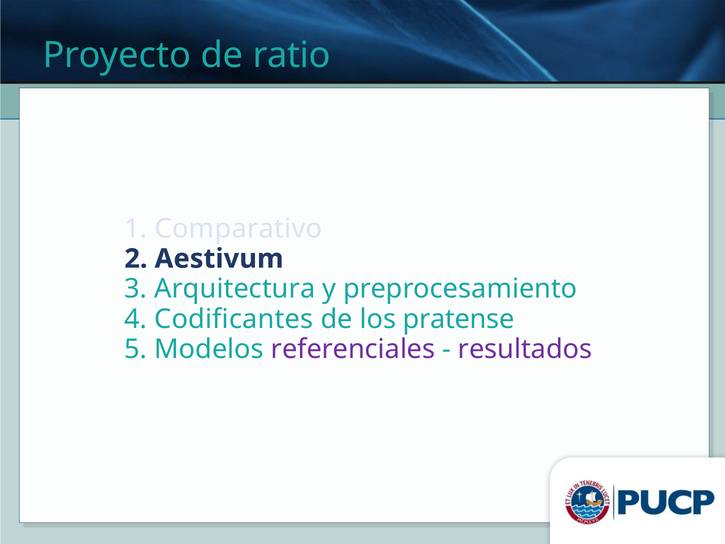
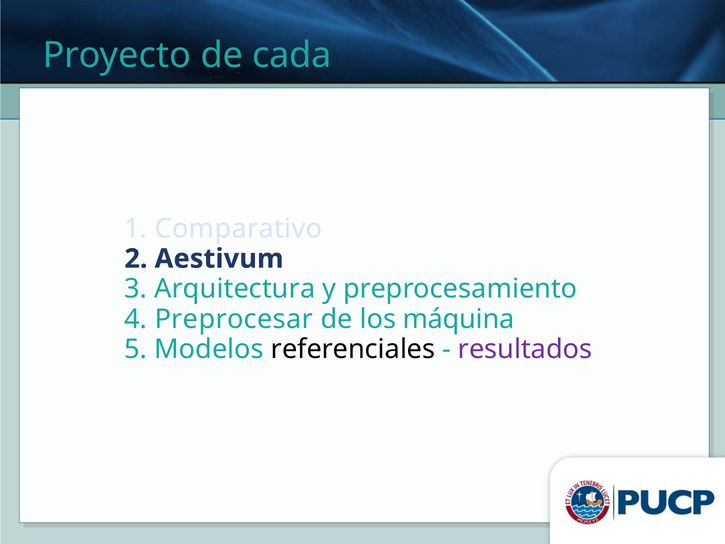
ratio: ratio -> cada
Codificantes: Codificantes -> Preprocesar
pratense: pratense -> máquina
referenciales colour: purple -> black
